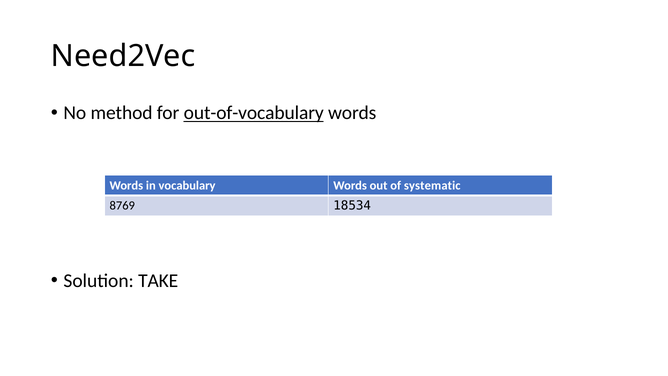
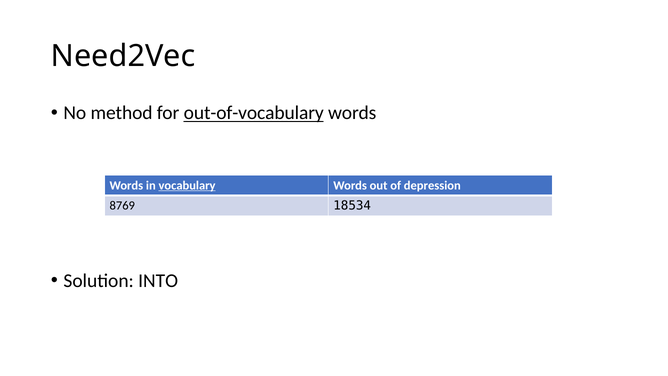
vocabulary underline: none -> present
systematic: systematic -> depression
TAKE: TAKE -> INTO
